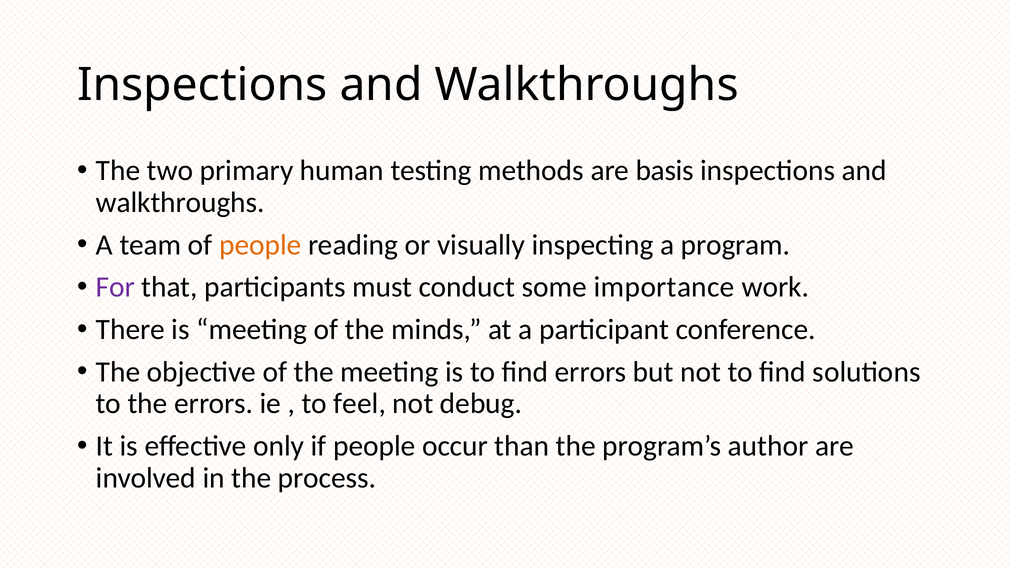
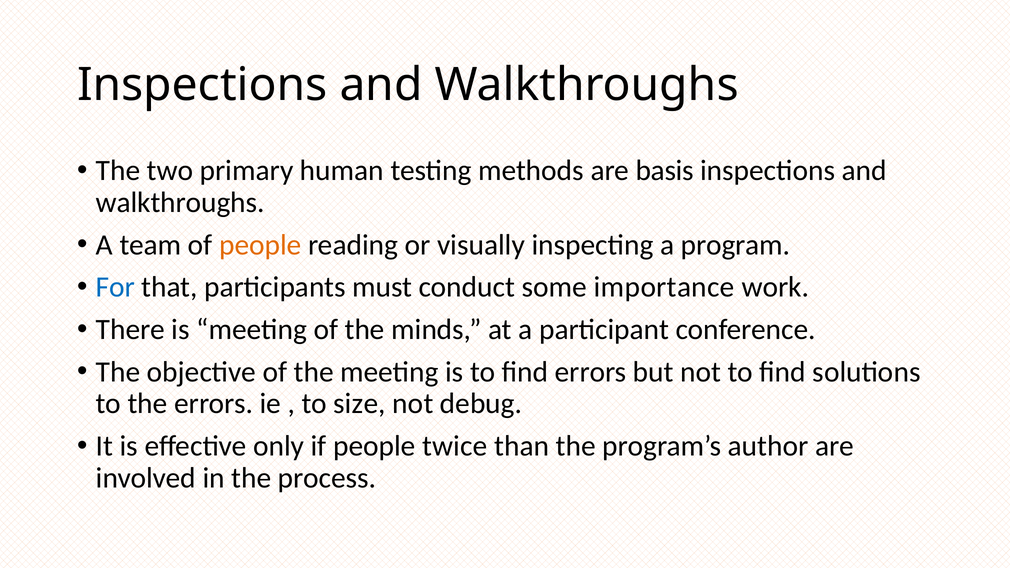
For colour: purple -> blue
feel: feel -> size
occur: occur -> twice
